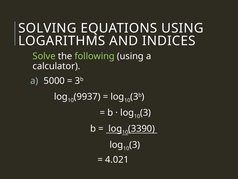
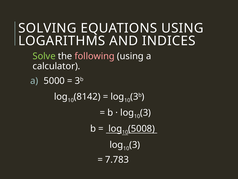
following colour: light green -> pink
9937: 9937 -> 8142
3390: 3390 -> 5008
4.021: 4.021 -> 7.783
